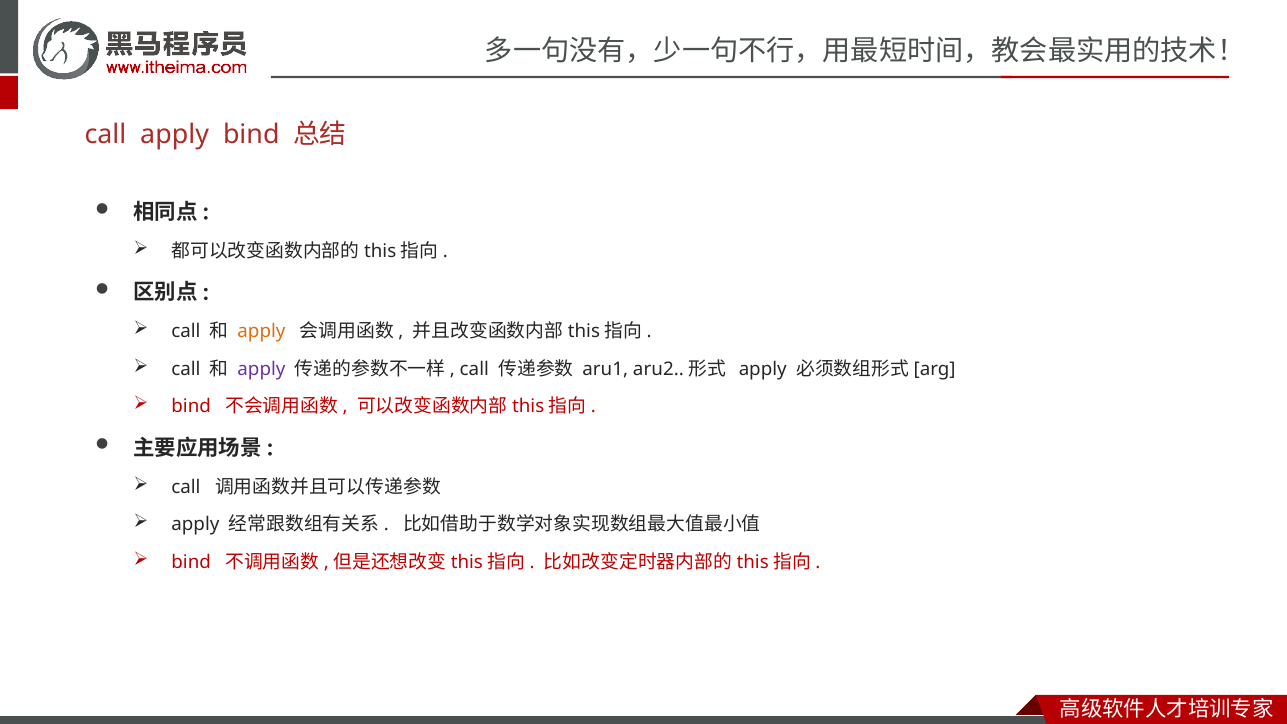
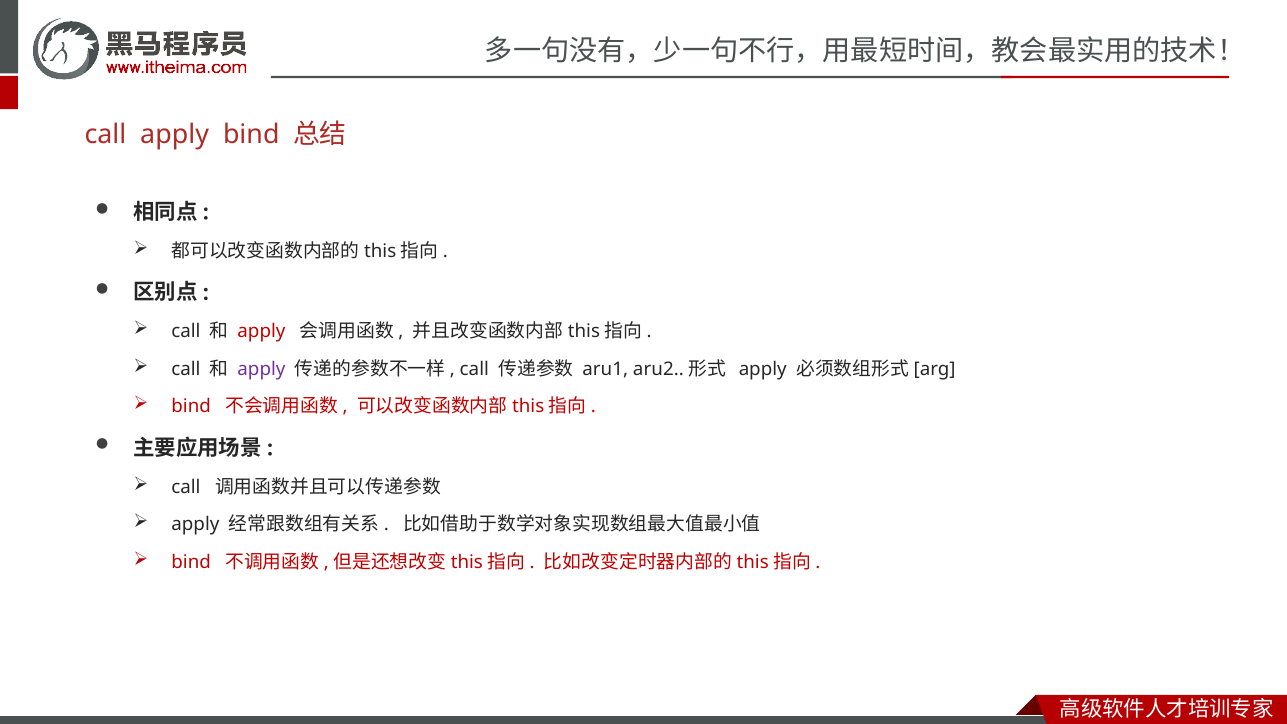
apply at (261, 332) colour: orange -> red
